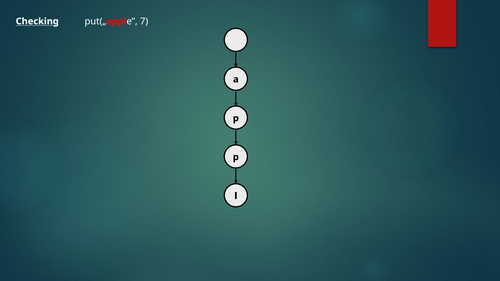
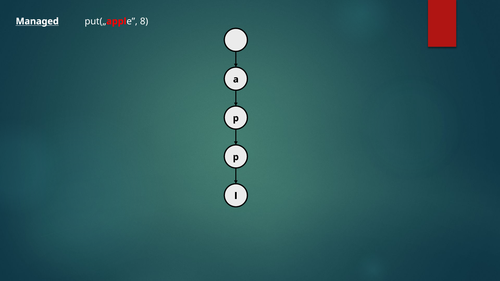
Checking: Checking -> Managed
7: 7 -> 8
